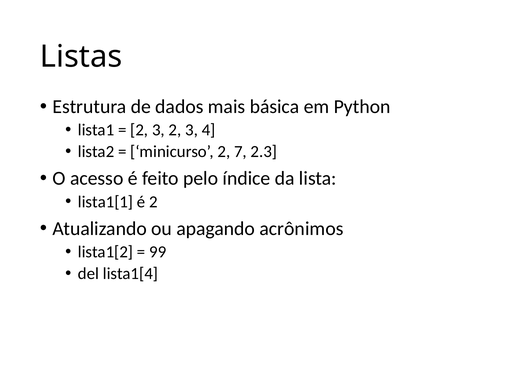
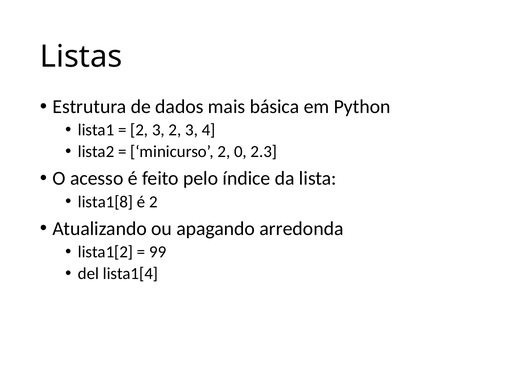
7: 7 -> 0
lista1[1: lista1[1 -> lista1[8
acrônimos: acrônimos -> arredonda
